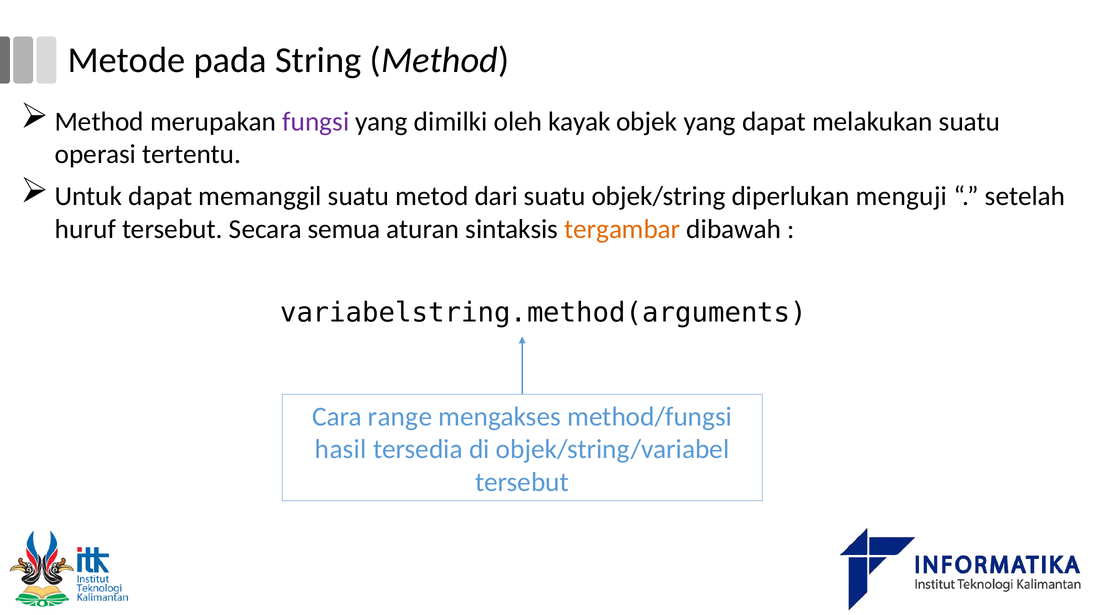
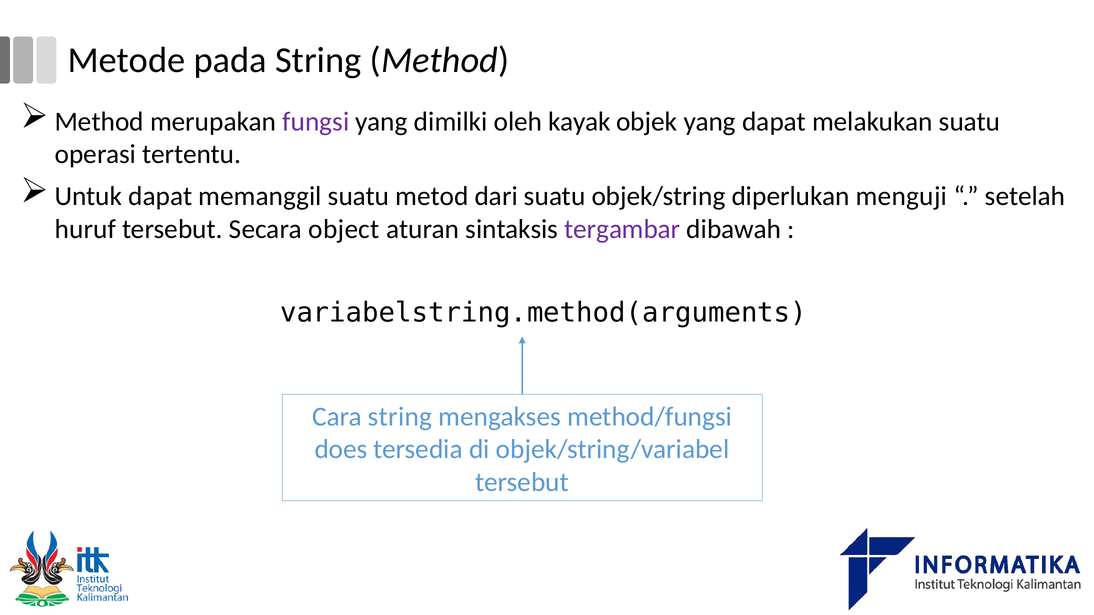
semua: semua -> object
tergambar colour: orange -> purple
Cara range: range -> string
hasil: hasil -> does
